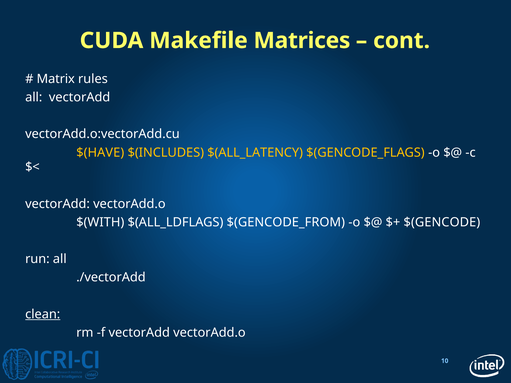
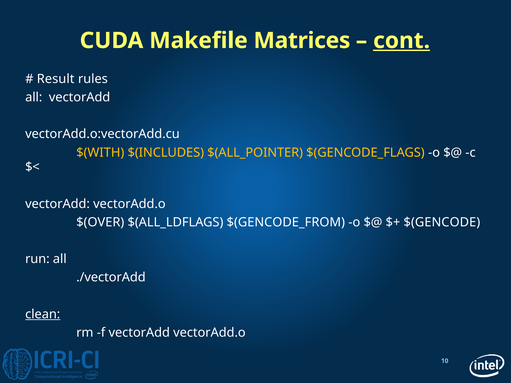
cont underline: none -> present
Matrix: Matrix -> Result
$(HAVE: $(HAVE -> $(WITH
$(ALL_LATENCY: $(ALL_LATENCY -> $(ALL_POINTER
$(WITH: $(WITH -> $(OVER
